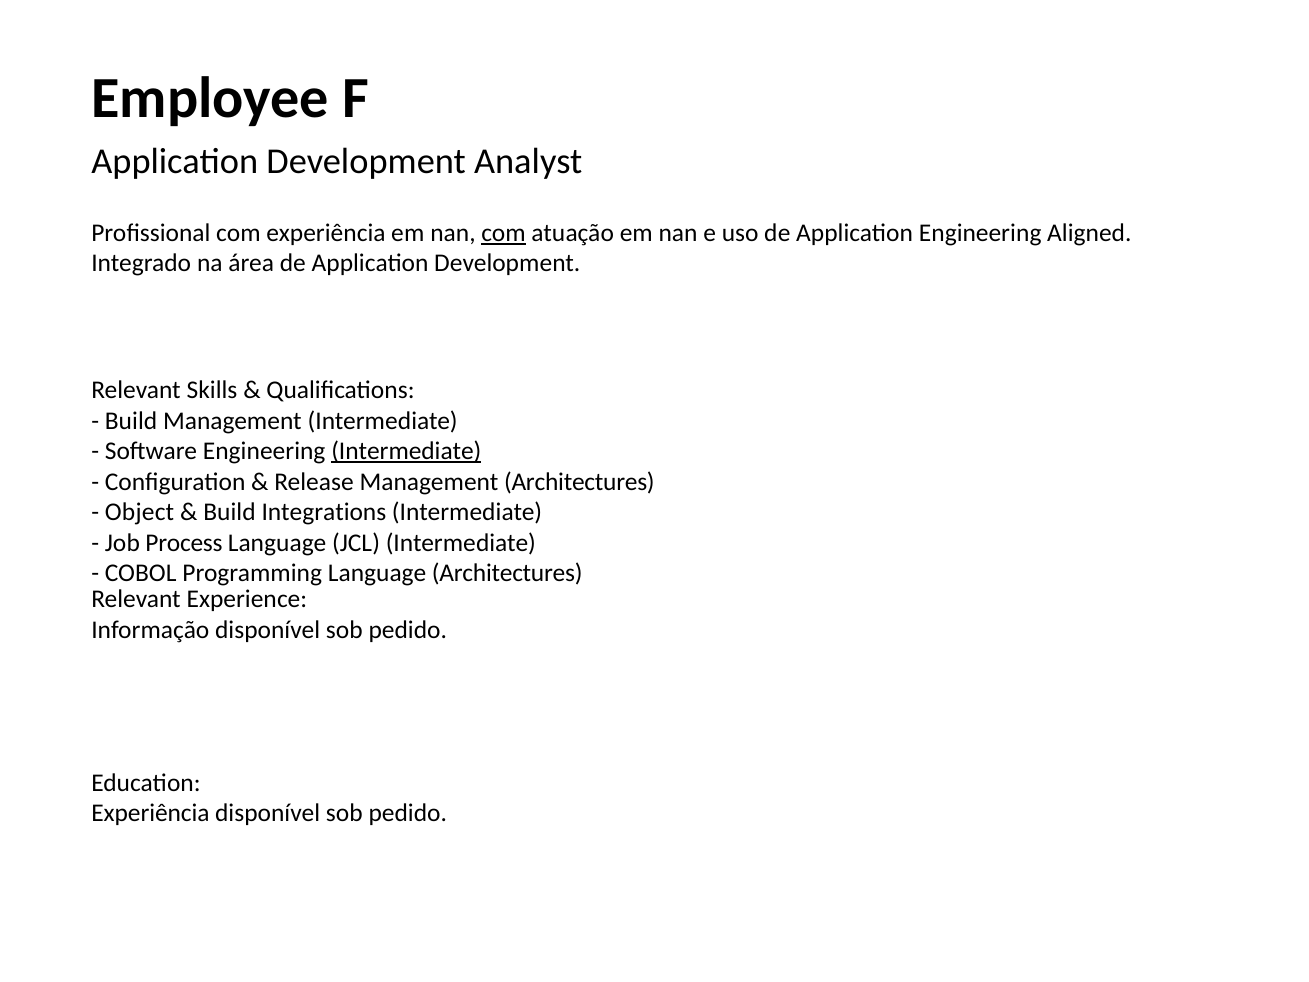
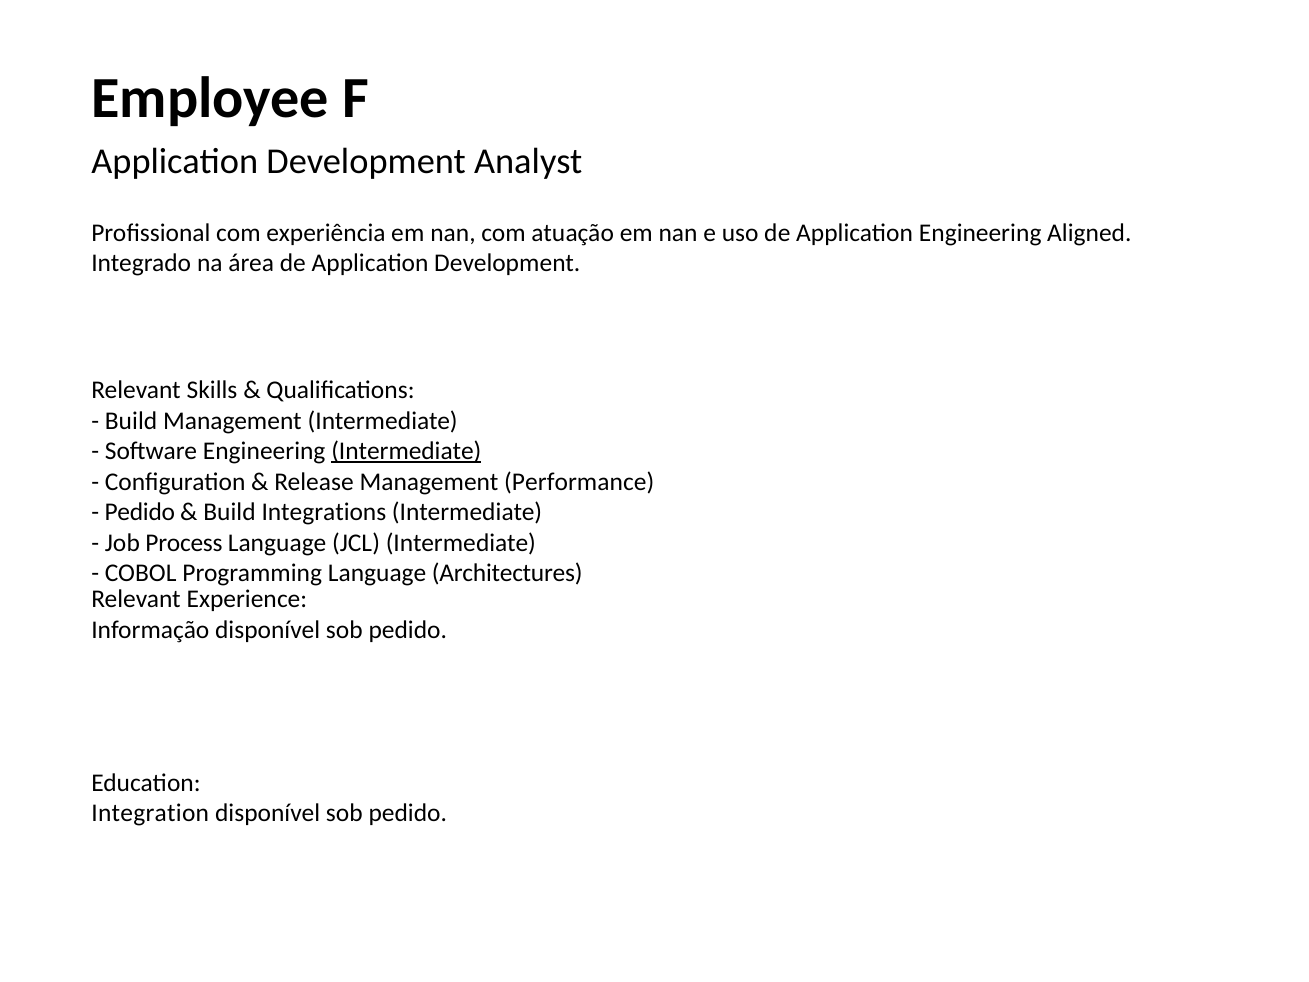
com at (503, 233) underline: present -> none
Management Architectures: Architectures -> Performance
Object at (140, 512): Object -> Pedido
Experiência at (150, 813): Experiência -> Integration
